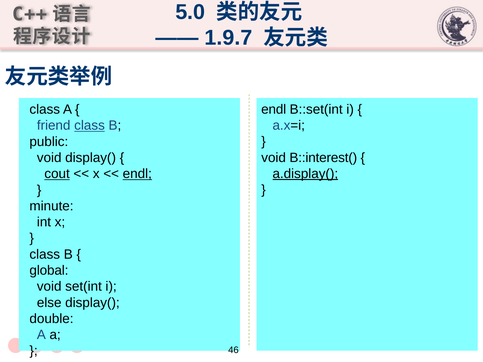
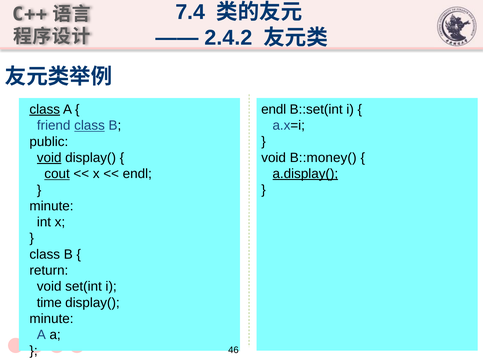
5.0: 5.0 -> 7.4
1.9.7: 1.9.7 -> 2.4.2
class at (45, 110) underline: none -> present
B::interest(: B::interest( -> B::money(
void at (49, 158) underline: none -> present
endl at (137, 174) underline: present -> none
global: global -> return
else: else -> time
double at (51, 319): double -> minute
